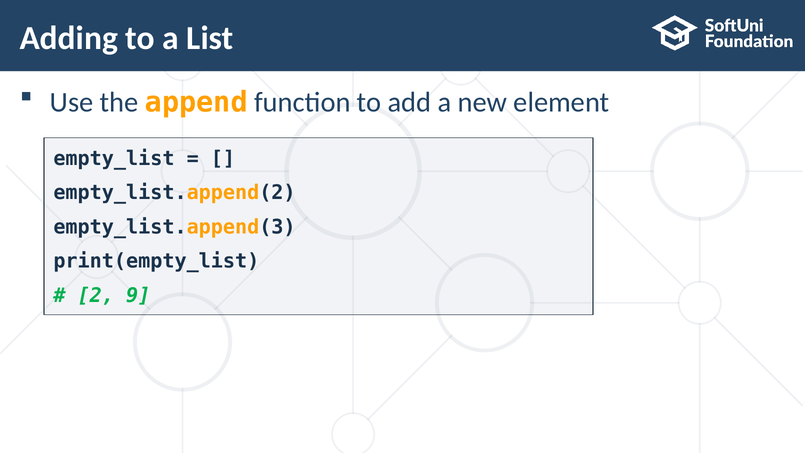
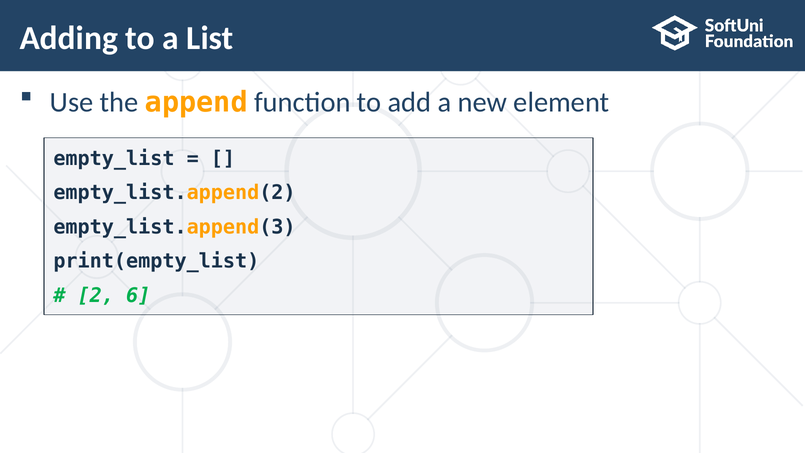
9: 9 -> 6
